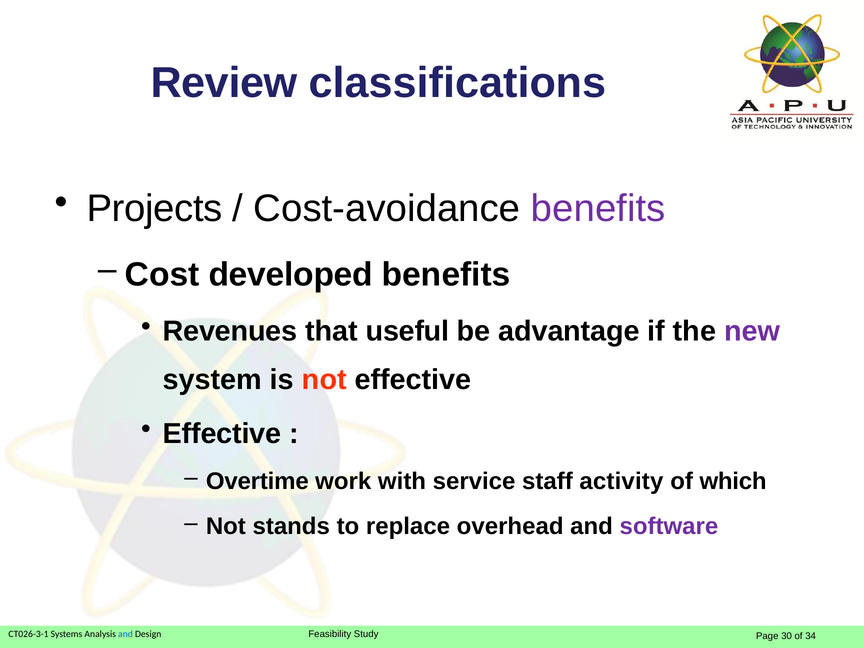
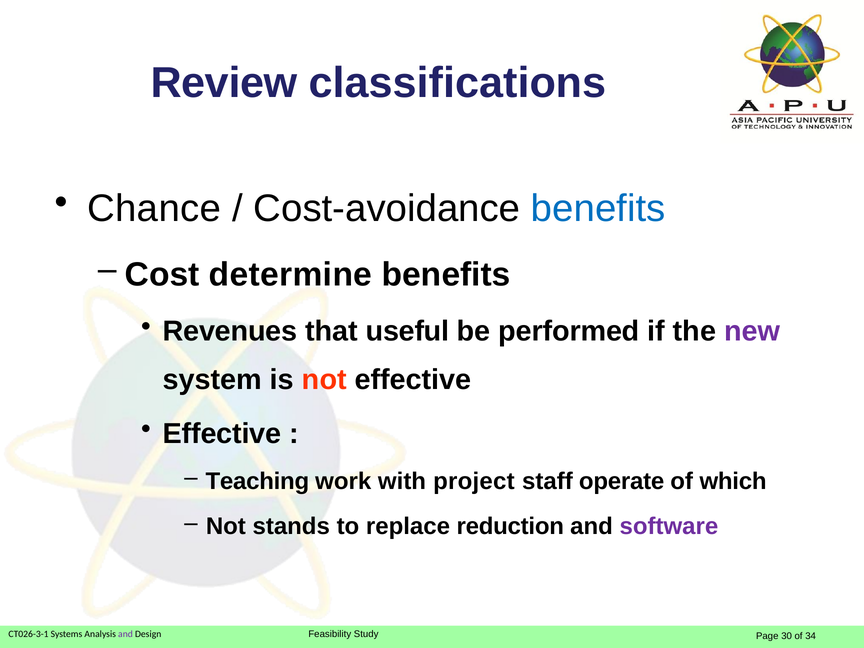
Projects: Projects -> Chance
benefits at (598, 209) colour: purple -> blue
developed: developed -> determine
advantage: advantage -> performed
Overtime: Overtime -> Teaching
service: service -> project
activity: activity -> operate
overhead: overhead -> reduction
and at (125, 634) colour: blue -> purple
